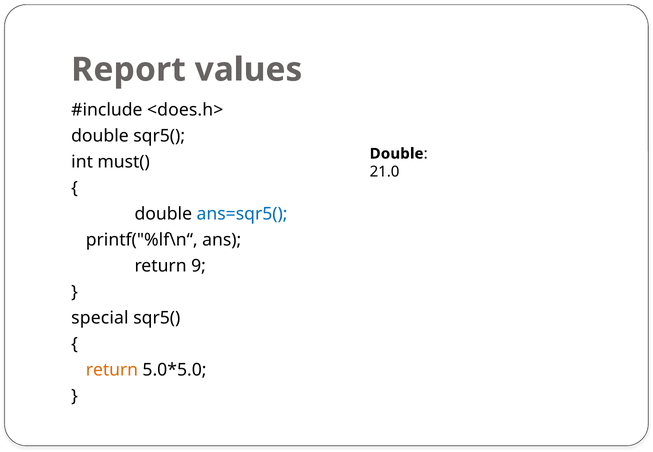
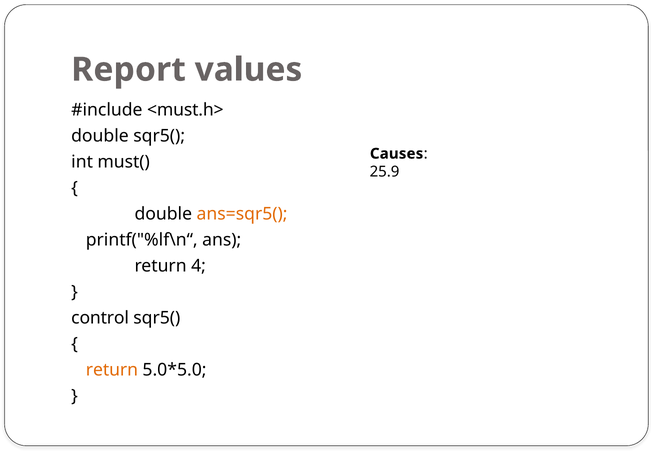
<does.h>: <does.h> -> <must.h>
Double at (397, 154): Double -> Causes
21.0: 21.0 -> 25.9
ans=sqr5( colour: blue -> orange
9: 9 -> 4
special: special -> control
